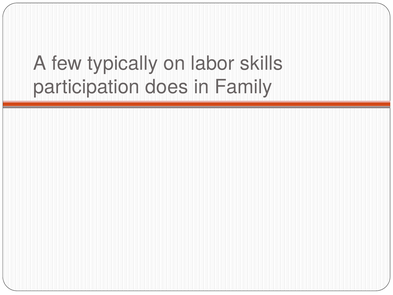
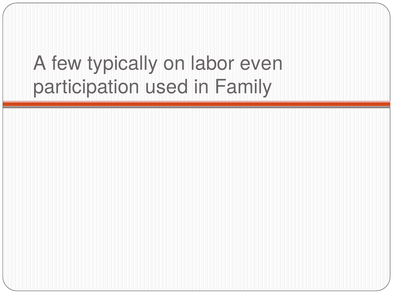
skills: skills -> even
does: does -> used
